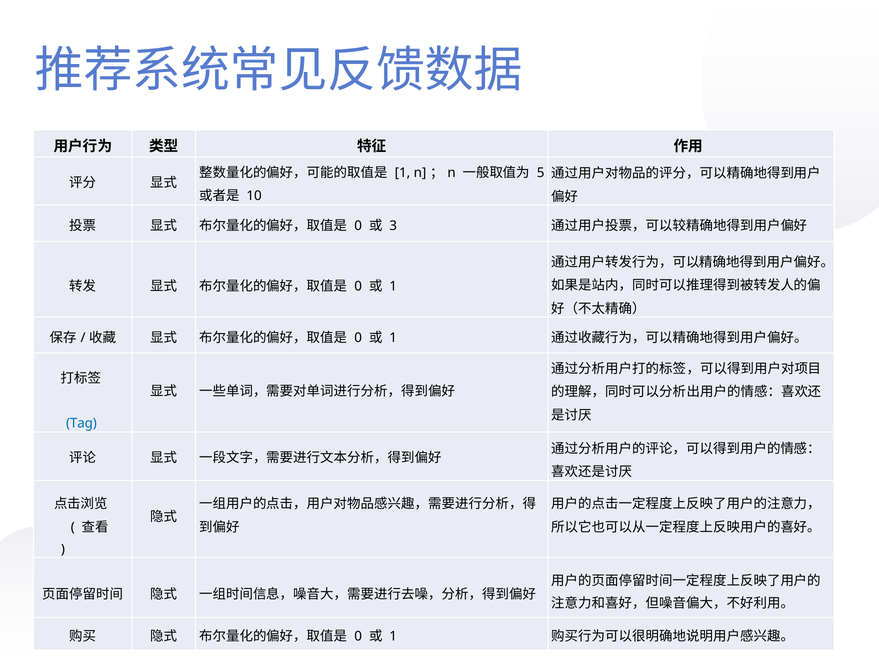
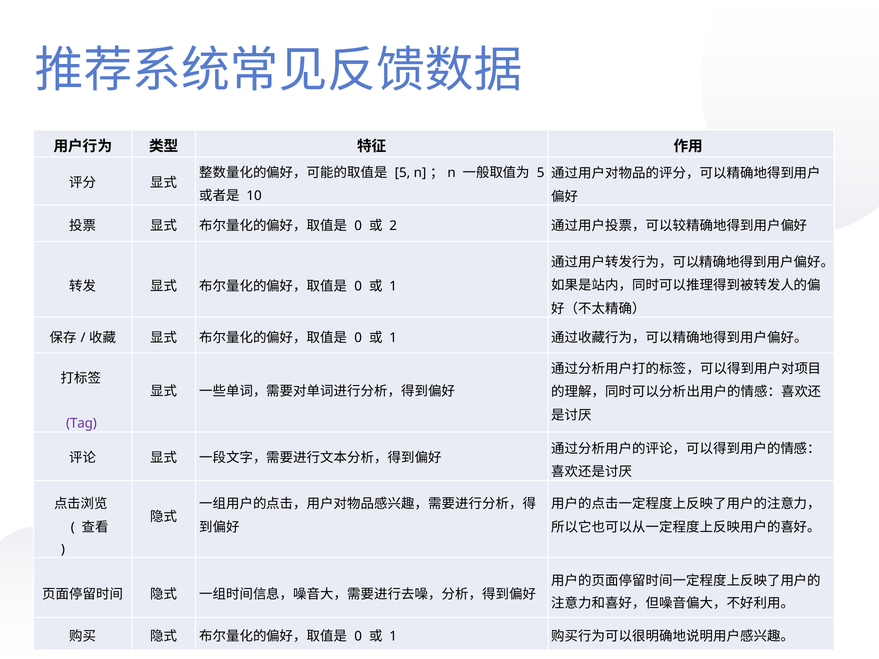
1 at (403, 173): 1 -> 5
3: 3 -> 2
Tag colour: blue -> purple
